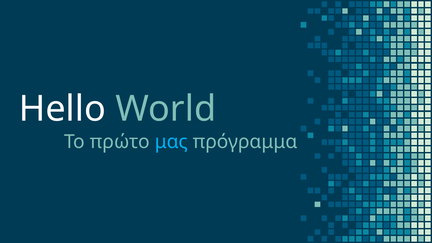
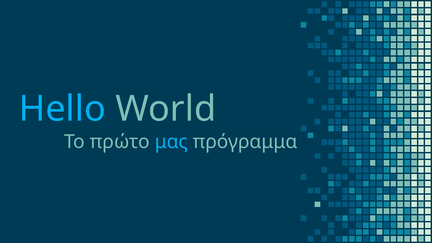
Hello colour: white -> light blue
